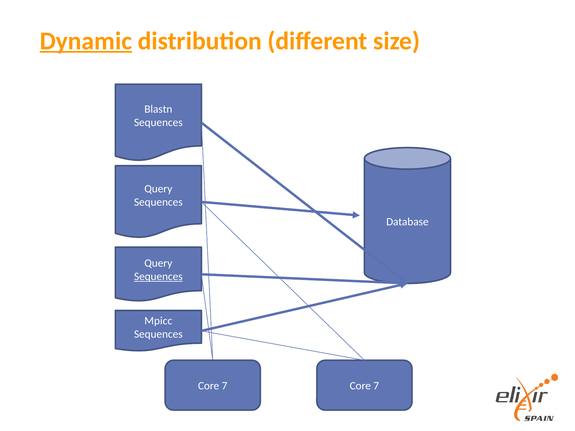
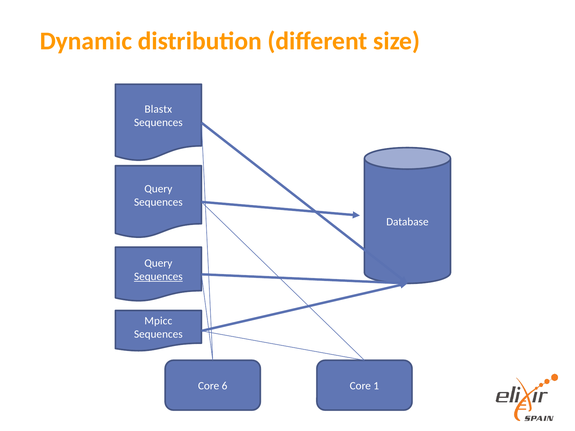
Dynamic underline: present -> none
Blastn: Blastn -> Blastx
7 at (225, 386): 7 -> 6
7 at (376, 386): 7 -> 1
